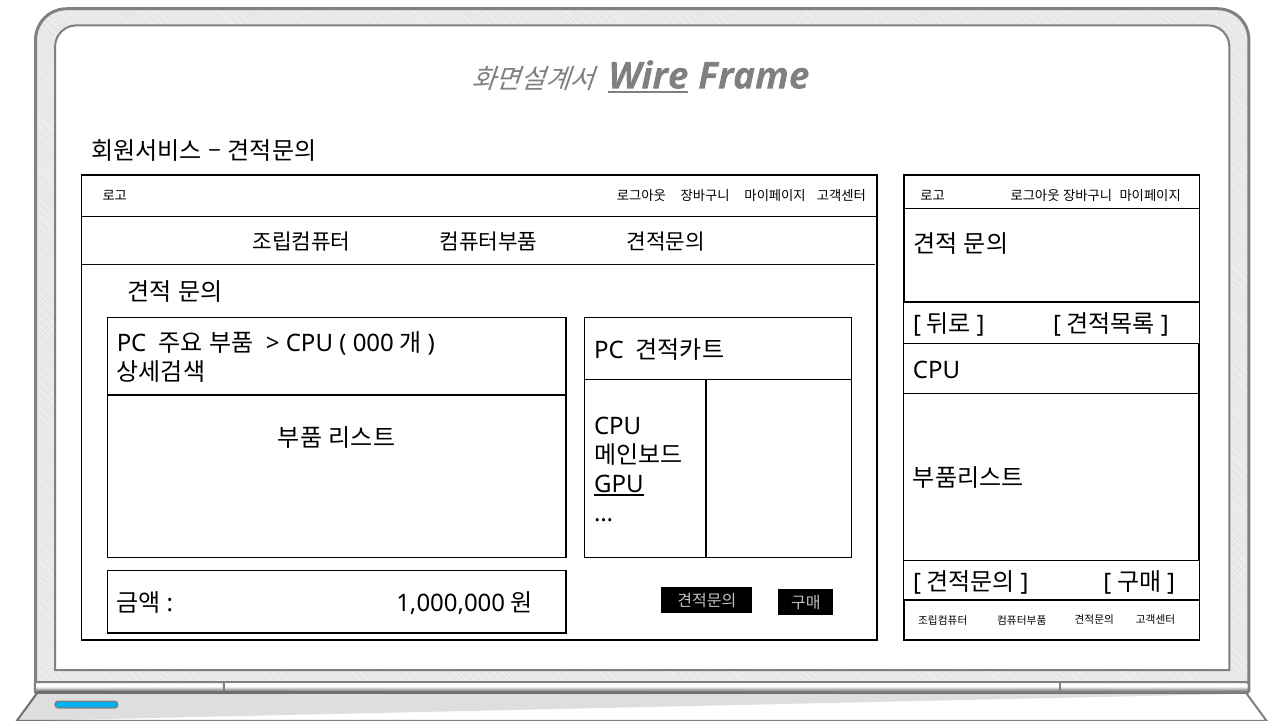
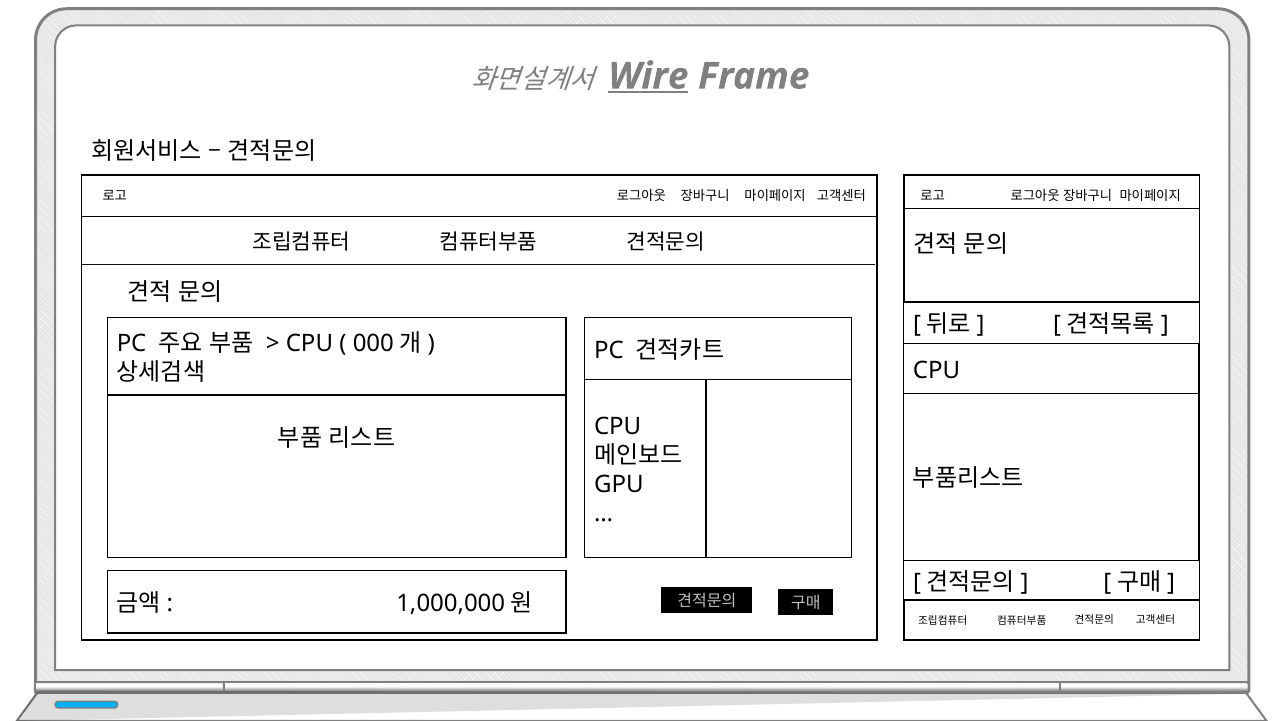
GPU underline: present -> none
